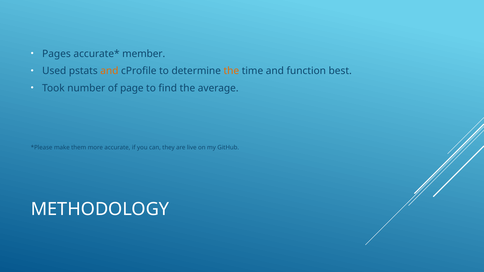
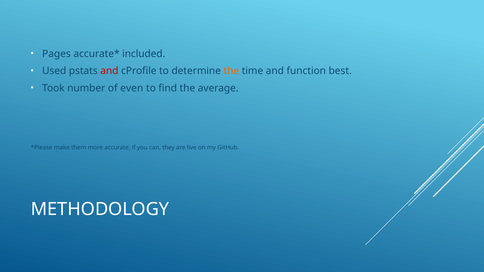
member: member -> included
and at (109, 71) colour: orange -> red
page: page -> even
